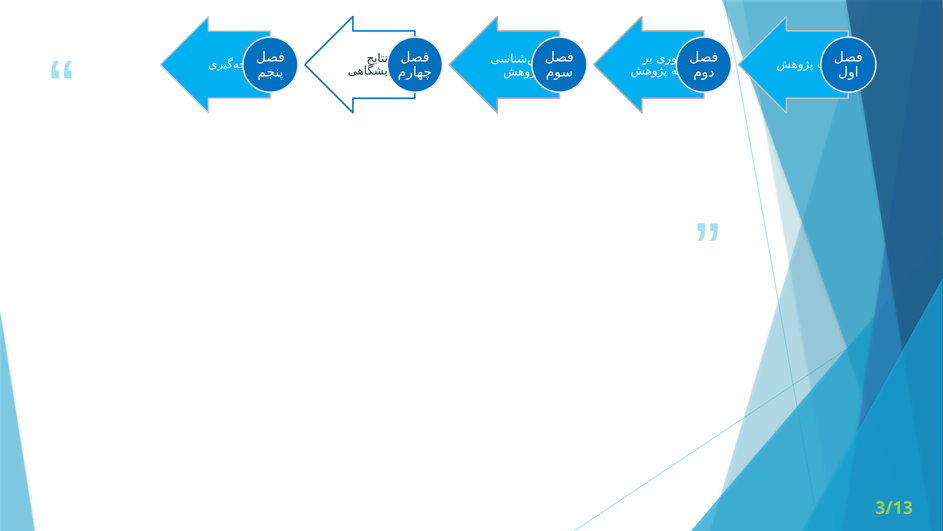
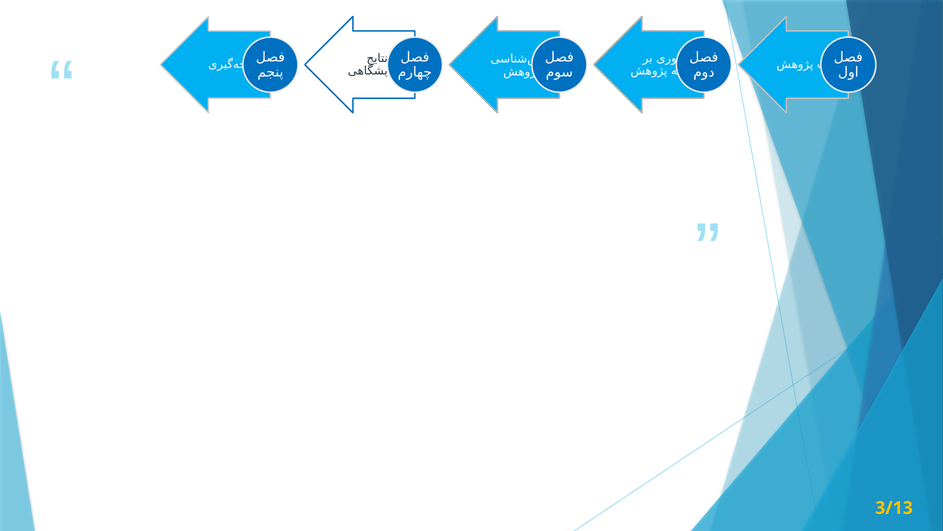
3/13 colour: light green -> yellow
